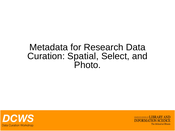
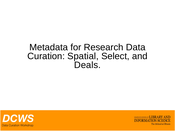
Photo: Photo -> Deals
